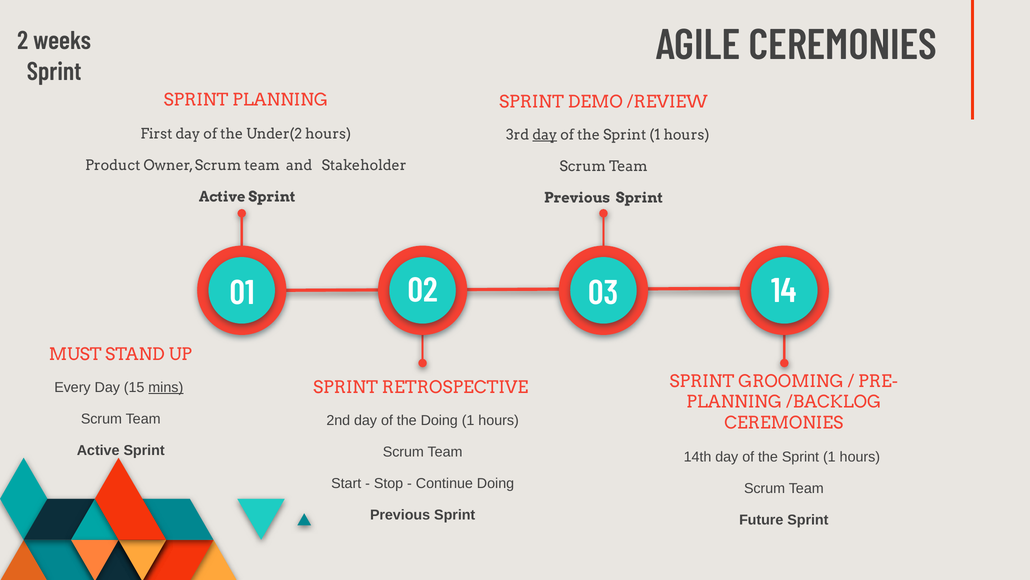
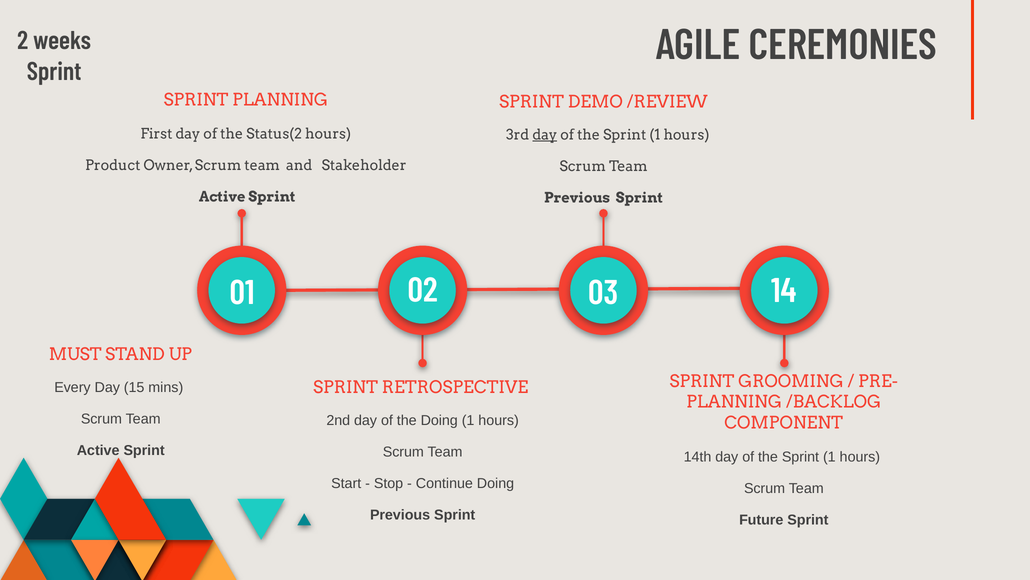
Under(2: Under(2 -> Status(2
mins underline: present -> none
CEREMONIES at (784, 422): CEREMONIES -> COMPONENT
